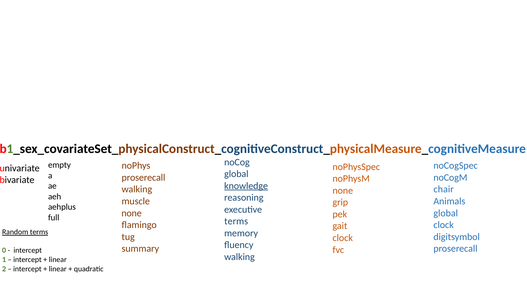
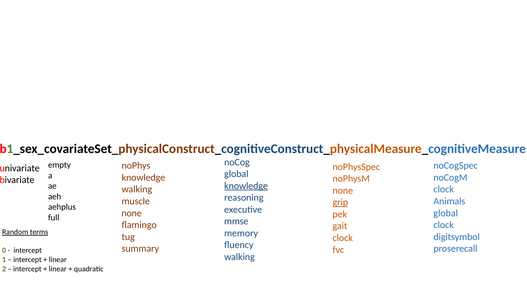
proserecall at (143, 178): proserecall -> knowledge
chair at (444, 190): chair -> clock
grip underline: none -> present
terms at (236, 222): terms -> mmse
